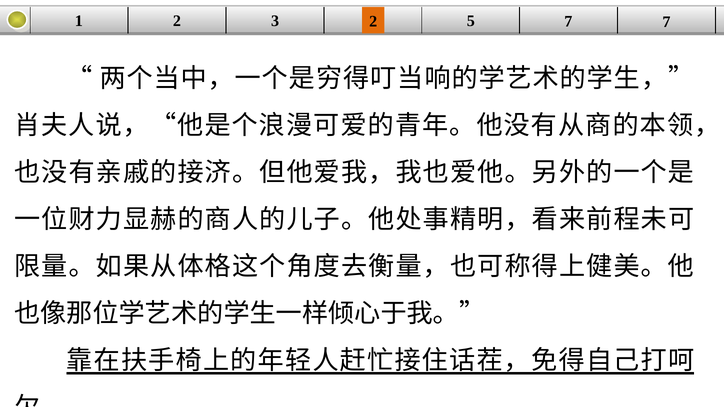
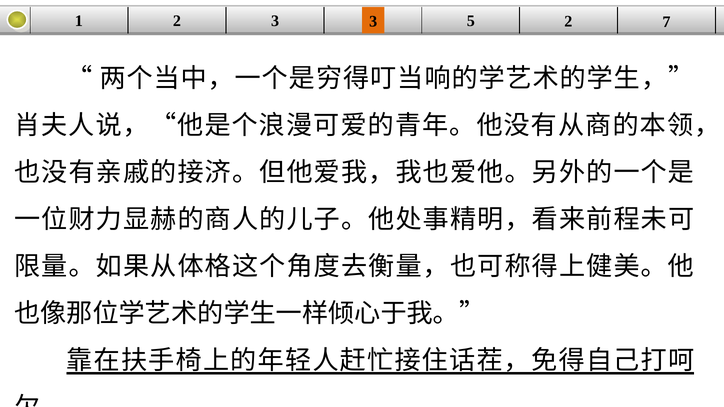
3 2: 2 -> 3
5 7: 7 -> 2
